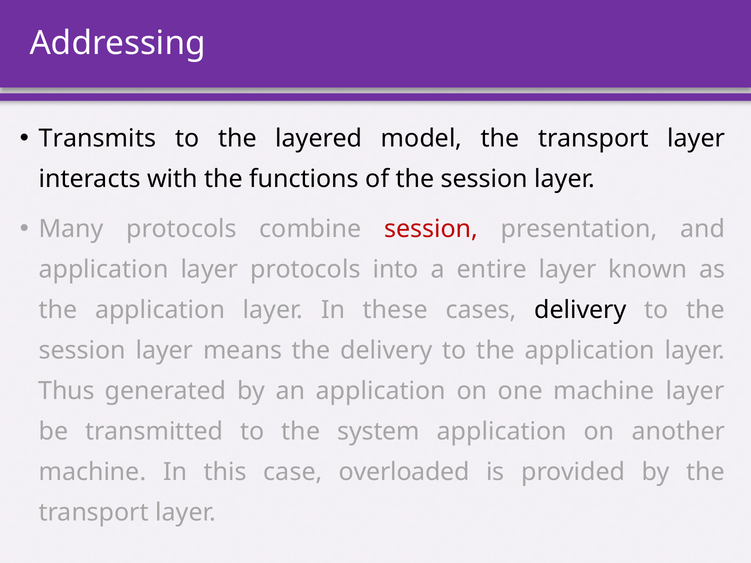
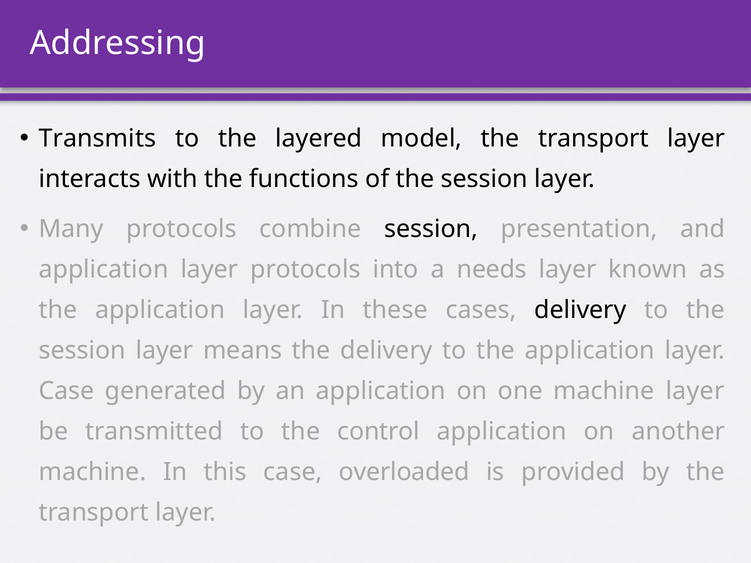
session at (431, 229) colour: red -> black
entire: entire -> needs
Thus at (66, 391): Thus -> Case
system: system -> control
